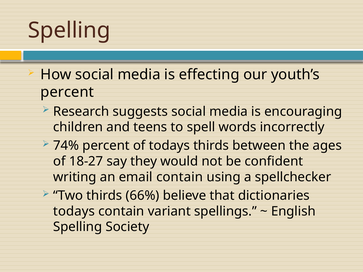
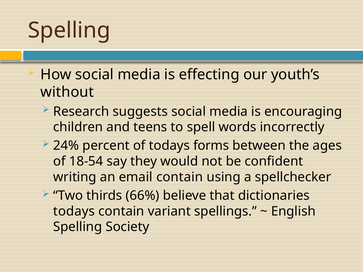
percent at (67, 92): percent -> without
74%: 74% -> 24%
todays thirds: thirds -> forms
18-27: 18-27 -> 18-54
